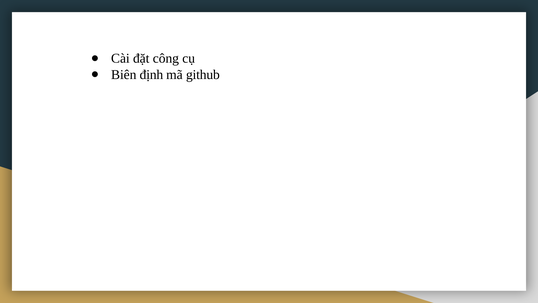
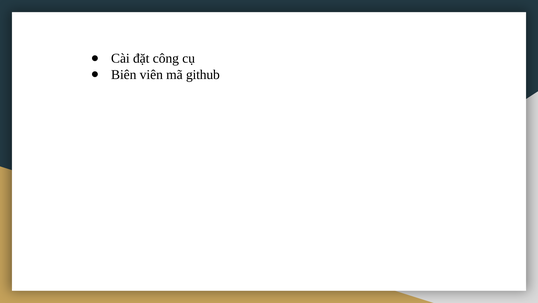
định: định -> viên
